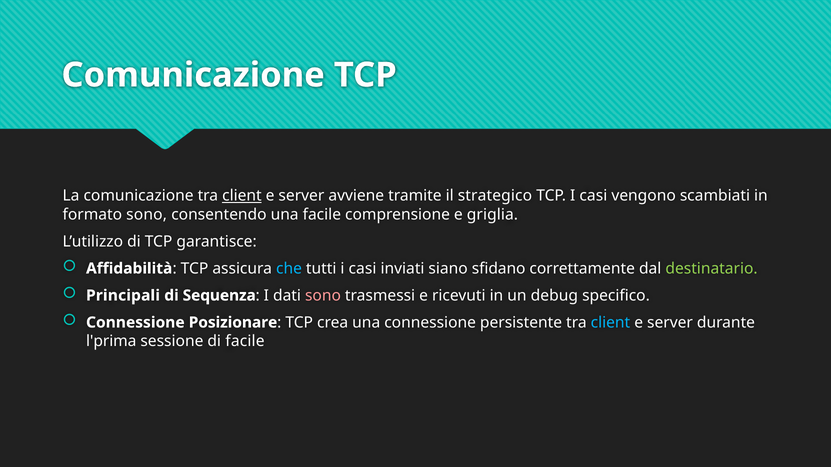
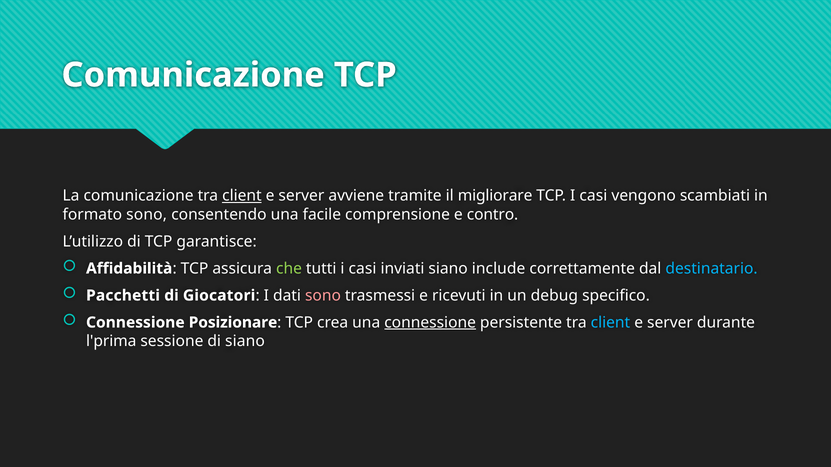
strategico: strategico -> migliorare
griglia: griglia -> contro
che colour: light blue -> light green
sfidano: sfidano -> include
destinatario colour: light green -> light blue
Principali: Principali -> Pacchetti
Sequenza: Sequenza -> Giocatori
connessione at (430, 323) underline: none -> present
di facile: facile -> siano
